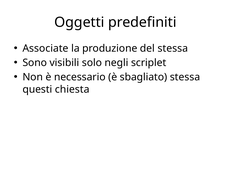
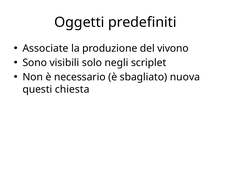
del stessa: stessa -> vivono
sbagliato stessa: stessa -> nuova
